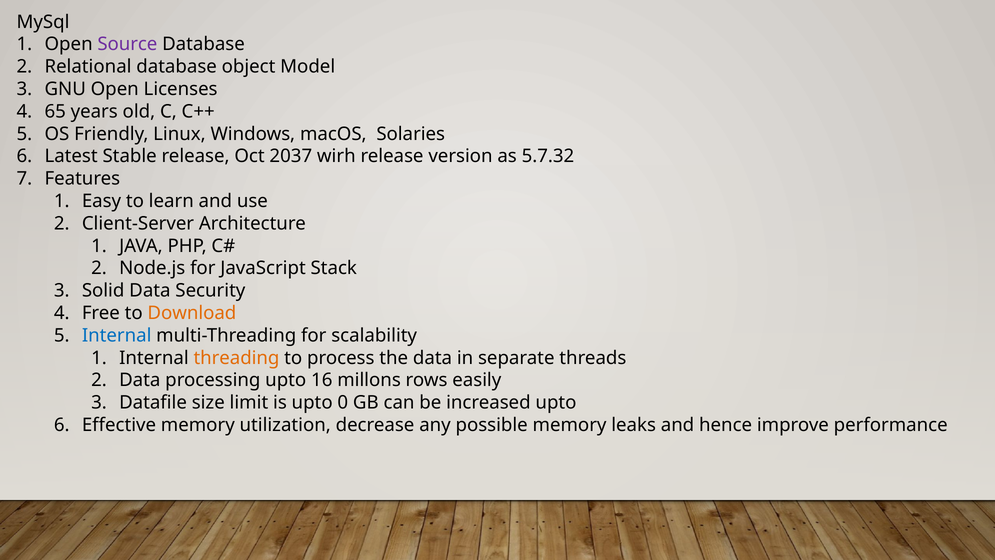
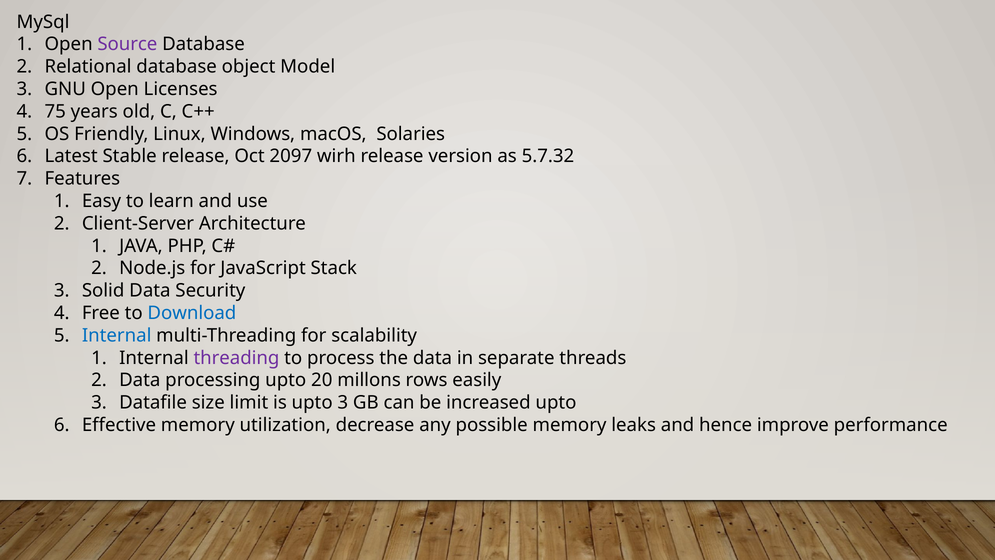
65: 65 -> 75
2037: 2037 -> 2097
Download colour: orange -> blue
threading colour: orange -> purple
16: 16 -> 20
upto 0: 0 -> 3
